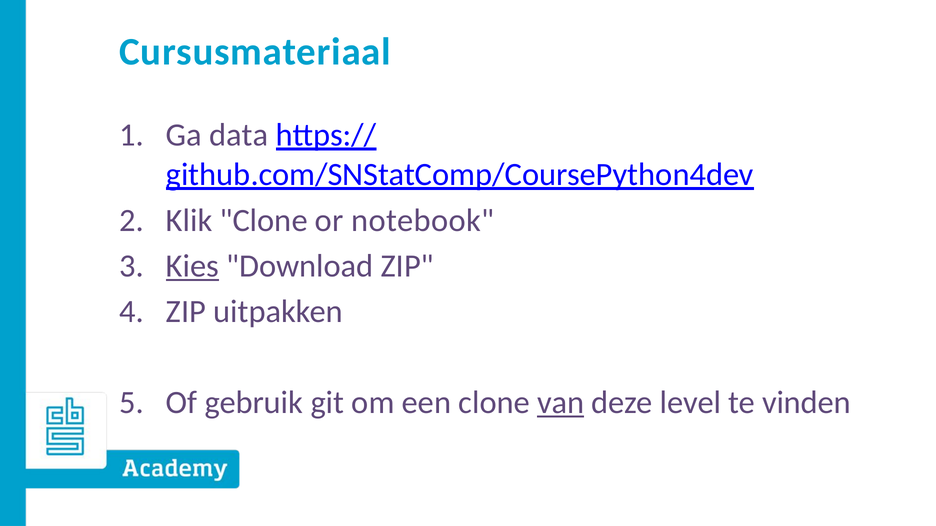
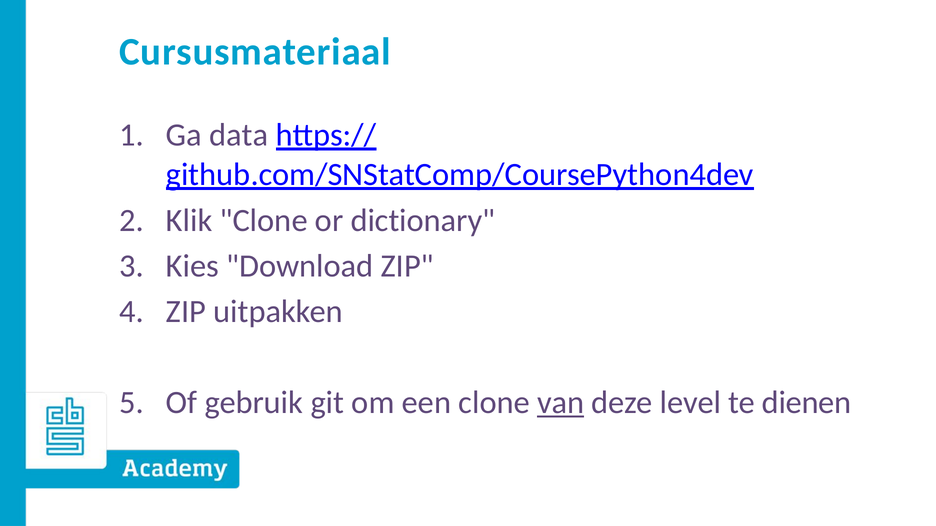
notebook: notebook -> dictionary
Kies underline: present -> none
vinden: vinden -> dienen
